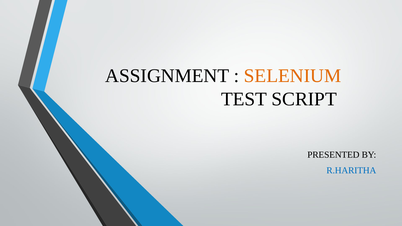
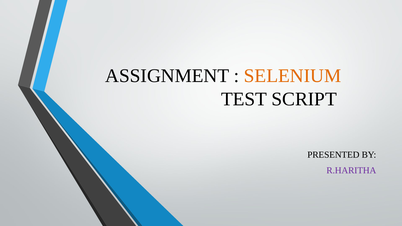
R.HARITHA colour: blue -> purple
